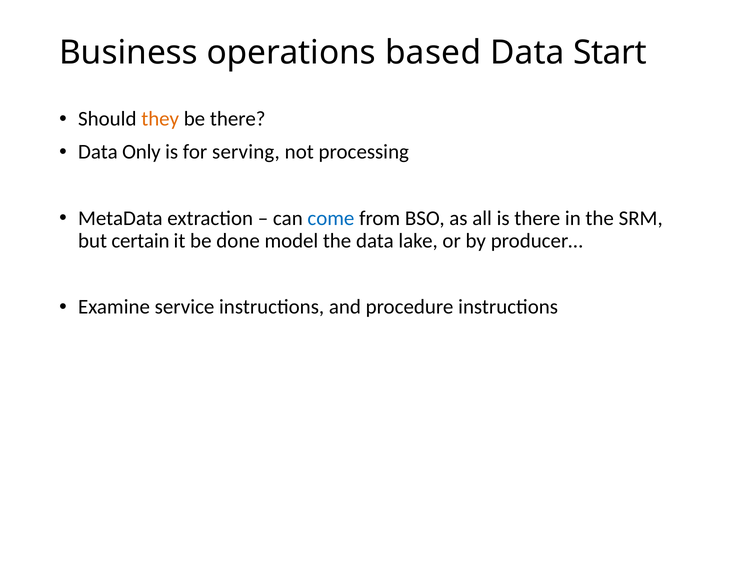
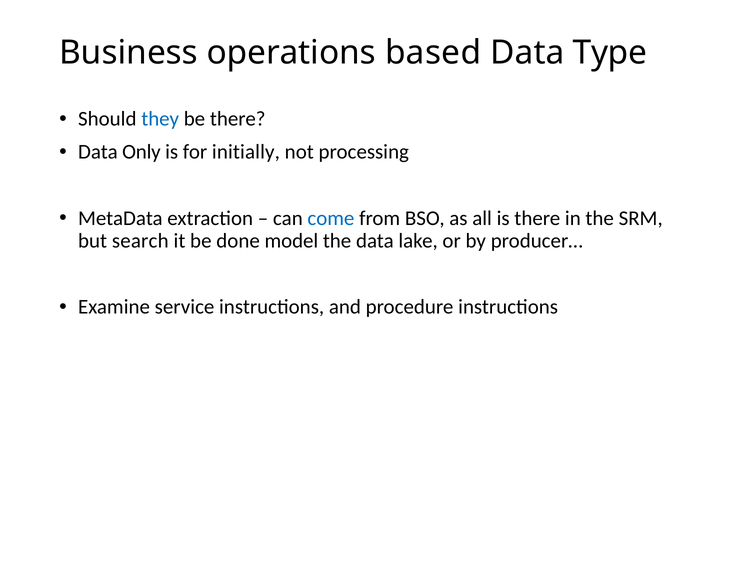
Start: Start -> Type
they colour: orange -> blue
serving: serving -> initially
certain: certain -> search
